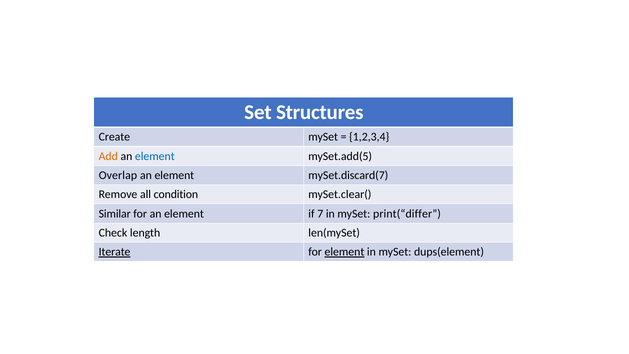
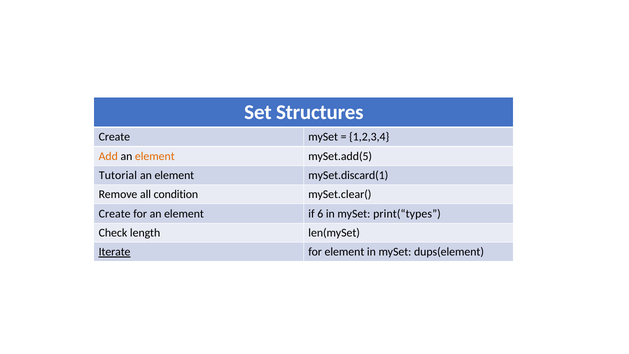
element at (155, 156) colour: blue -> orange
Overlap: Overlap -> Tutorial
mySet.discard(7: mySet.discard(7 -> mySet.discard(1
Similar at (115, 214): Similar -> Create
7: 7 -> 6
print(“differ: print(“differ -> print(“types
element at (344, 252) underline: present -> none
